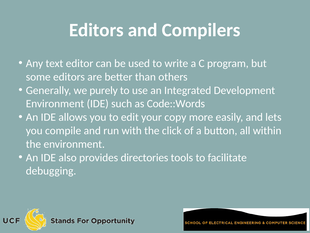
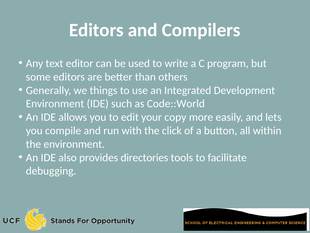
purely: purely -> things
Code::Words: Code::Words -> Code::World
